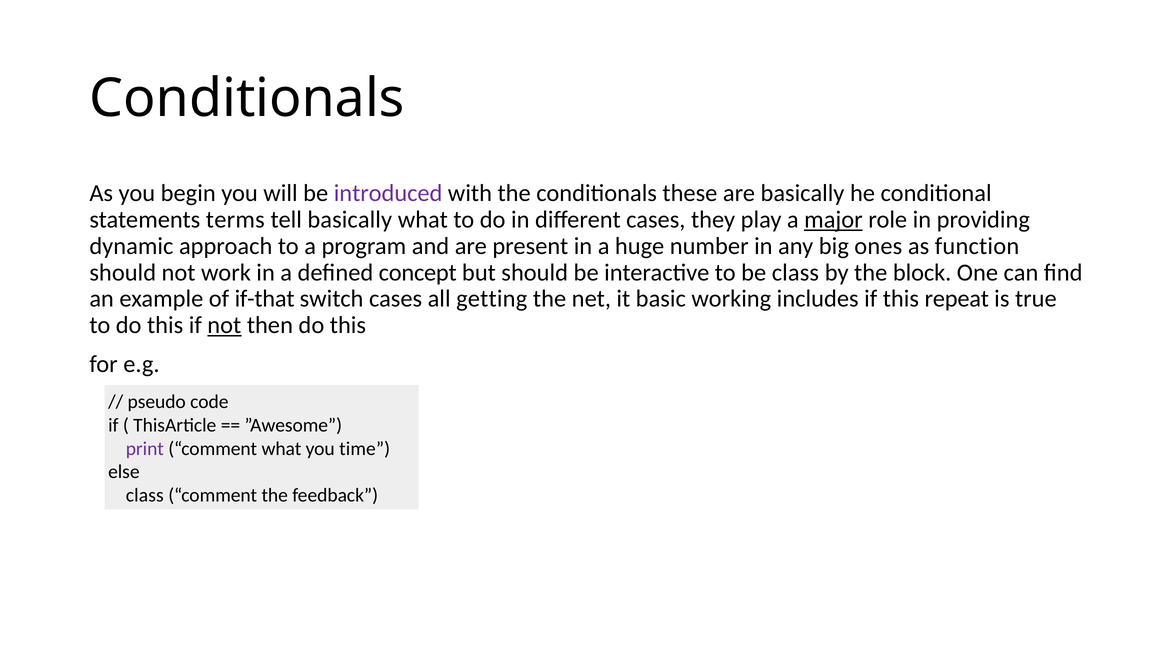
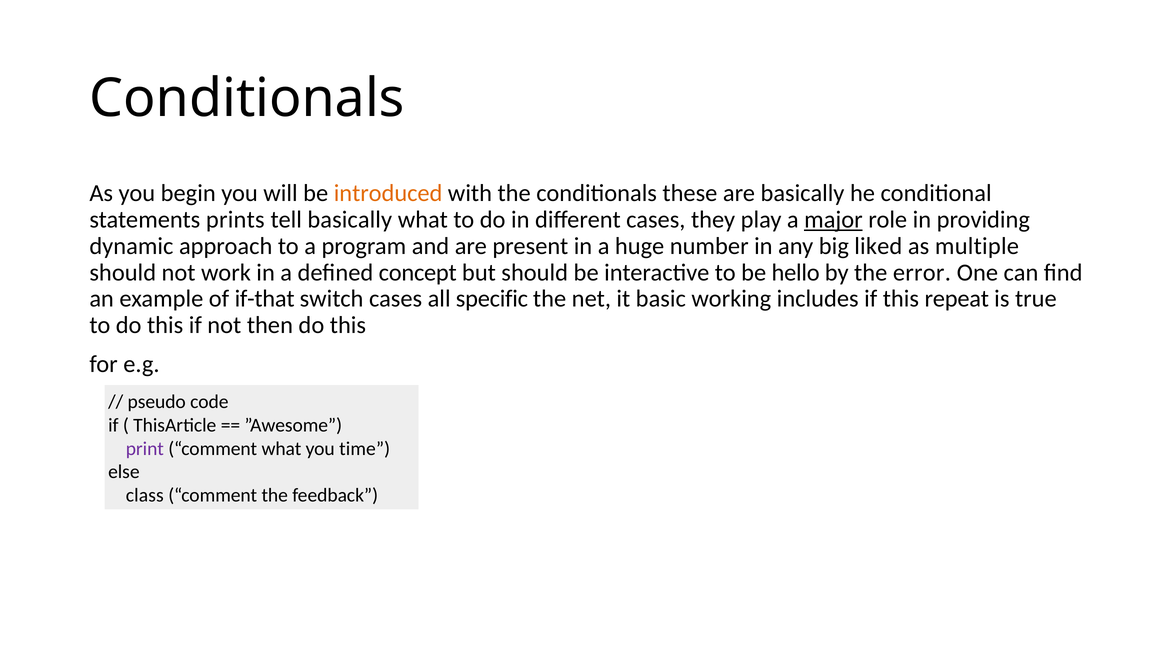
introduced colour: purple -> orange
terms: terms -> prints
ones: ones -> liked
function: function -> multiple
be class: class -> hello
block: block -> error
getting: getting -> specific
not at (224, 325) underline: present -> none
